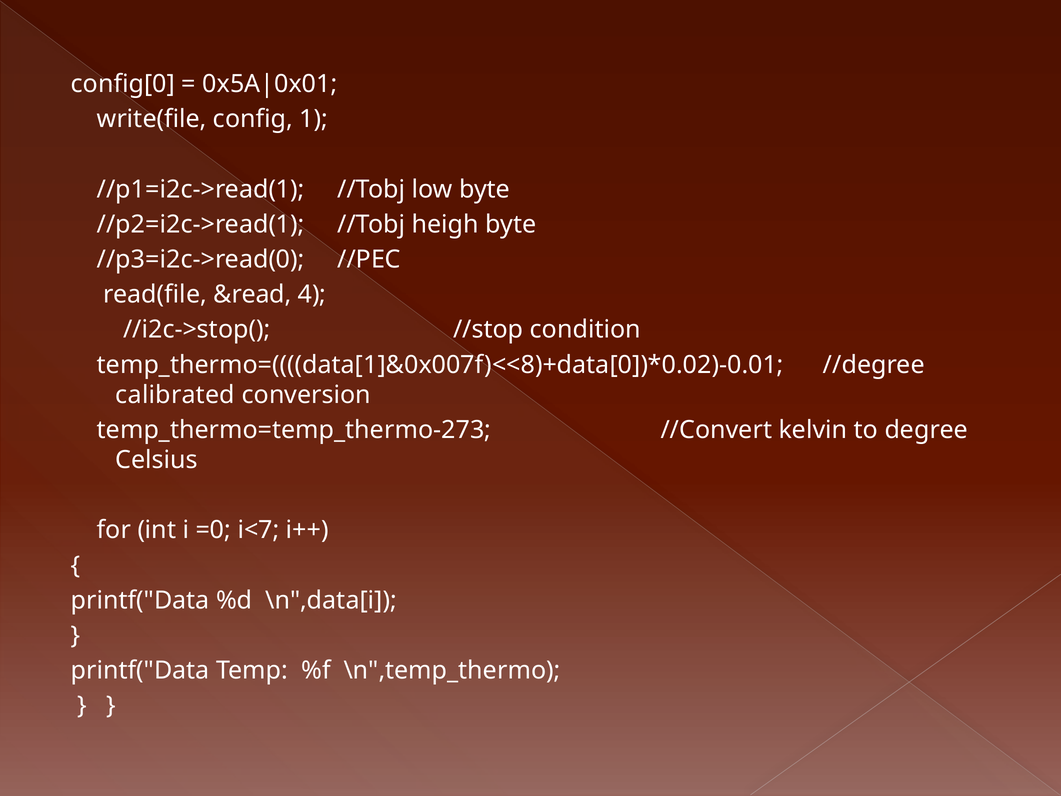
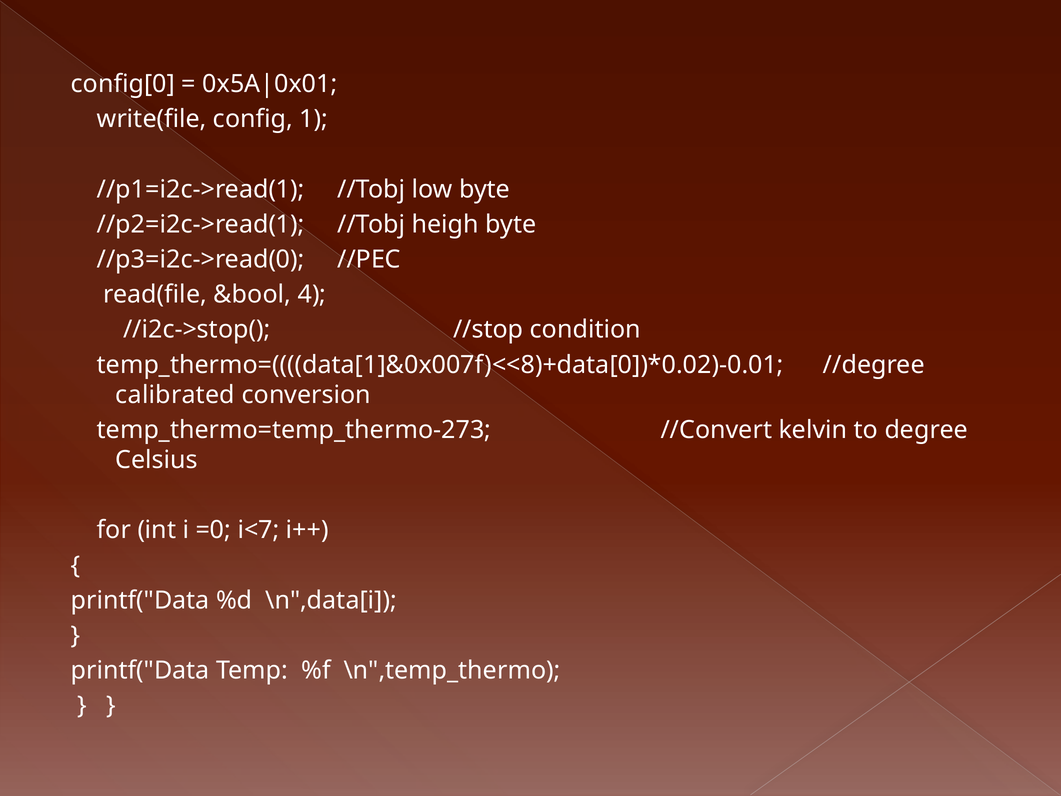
&read: &read -> &bool
